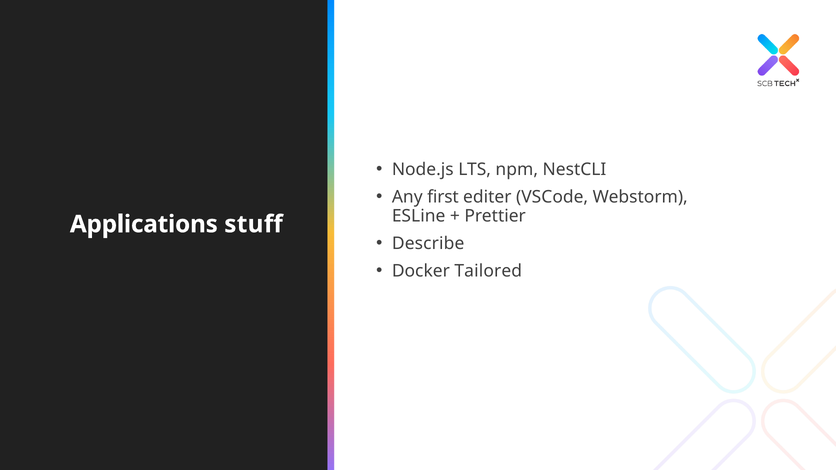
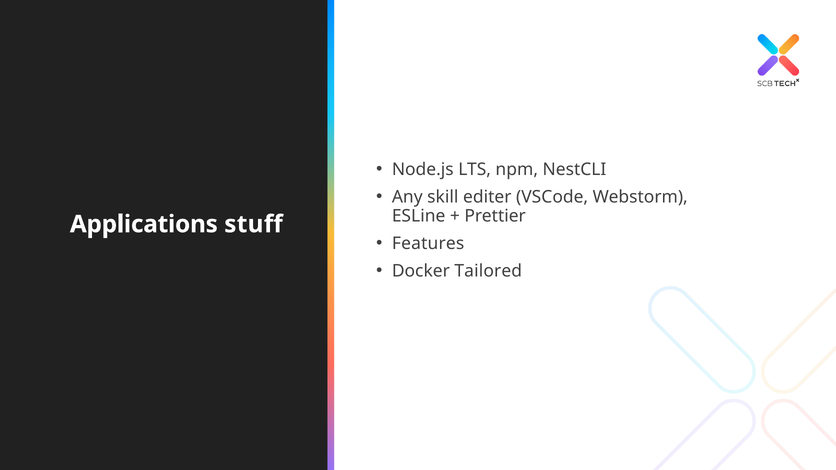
first: first -> skill
Describe: Describe -> Features
